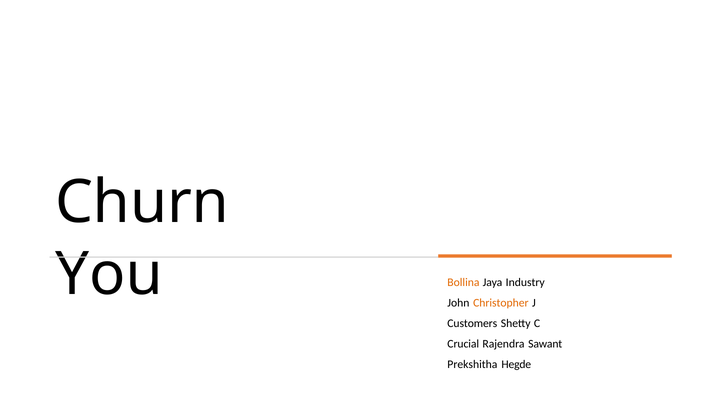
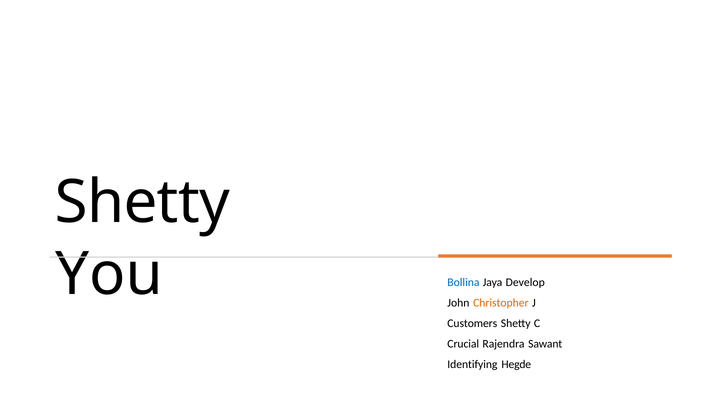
Churn at (142, 202): Churn -> Shetty
Bollina colour: orange -> blue
Industry: Industry -> Develop
Prekshitha: Prekshitha -> Identifying
